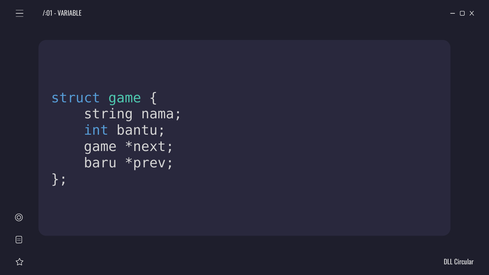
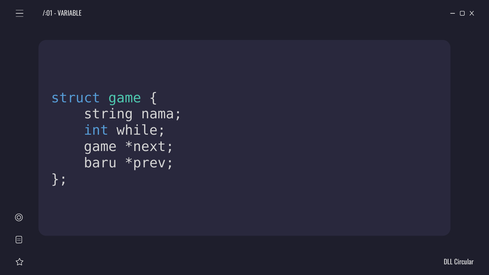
bantu: bantu -> while
